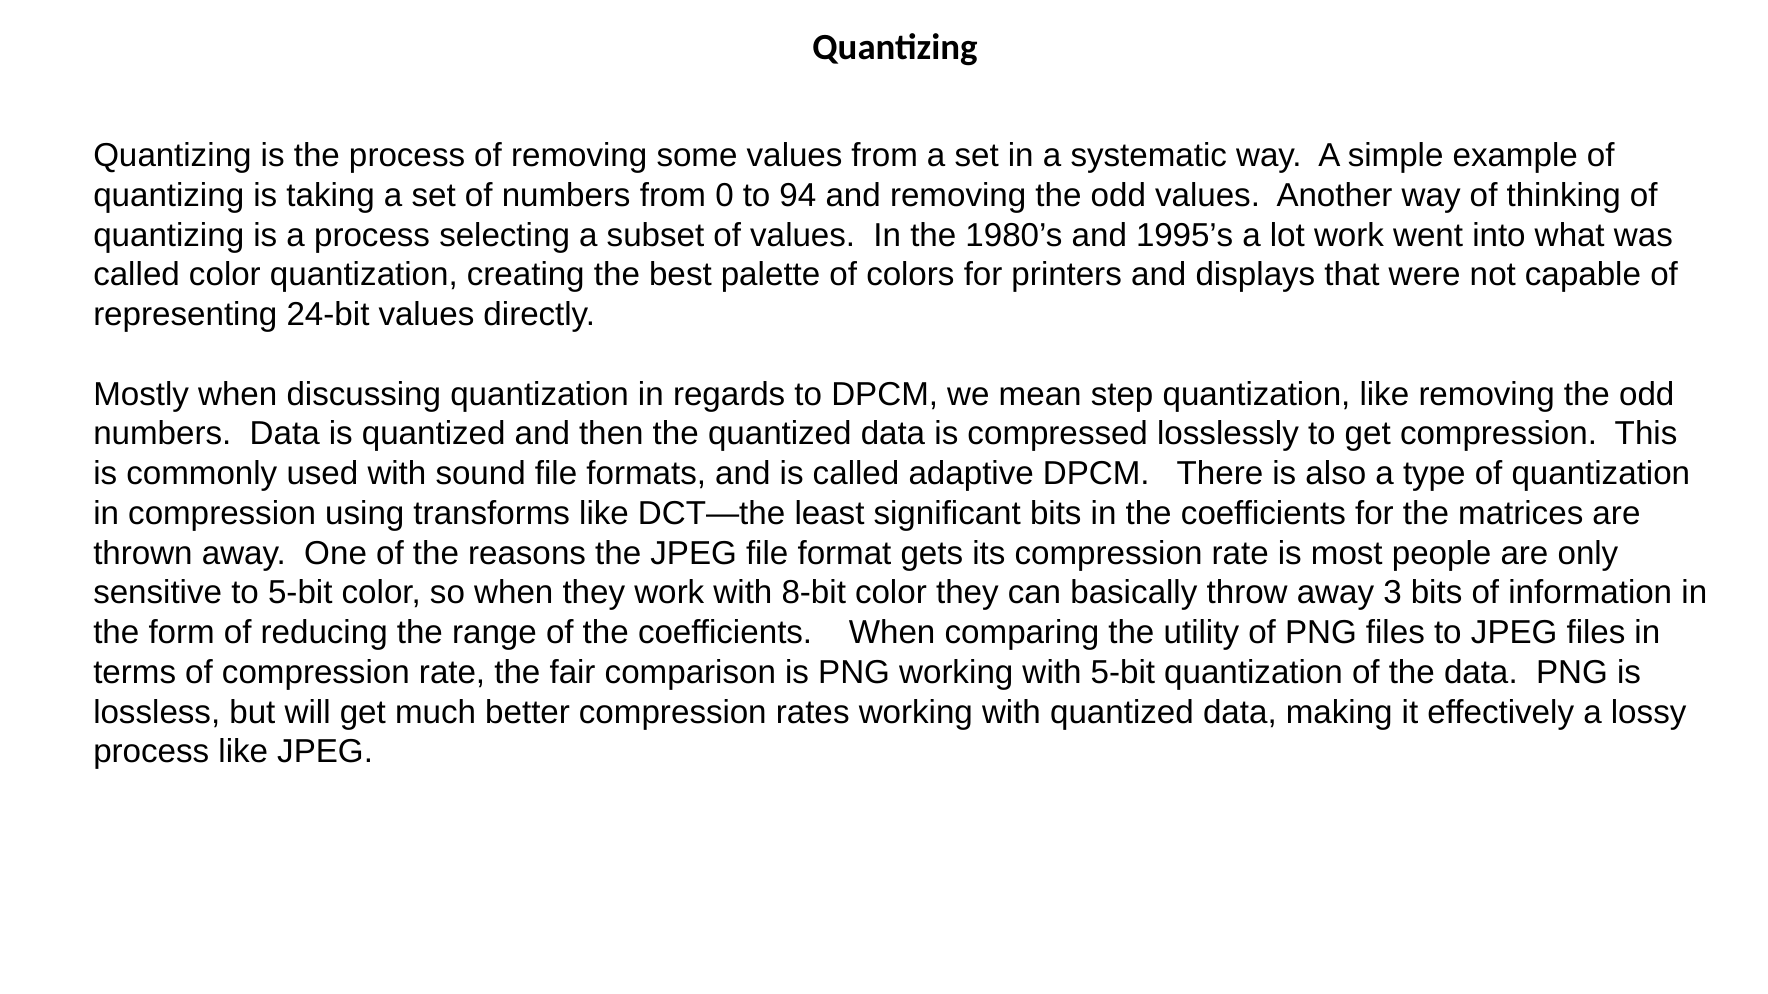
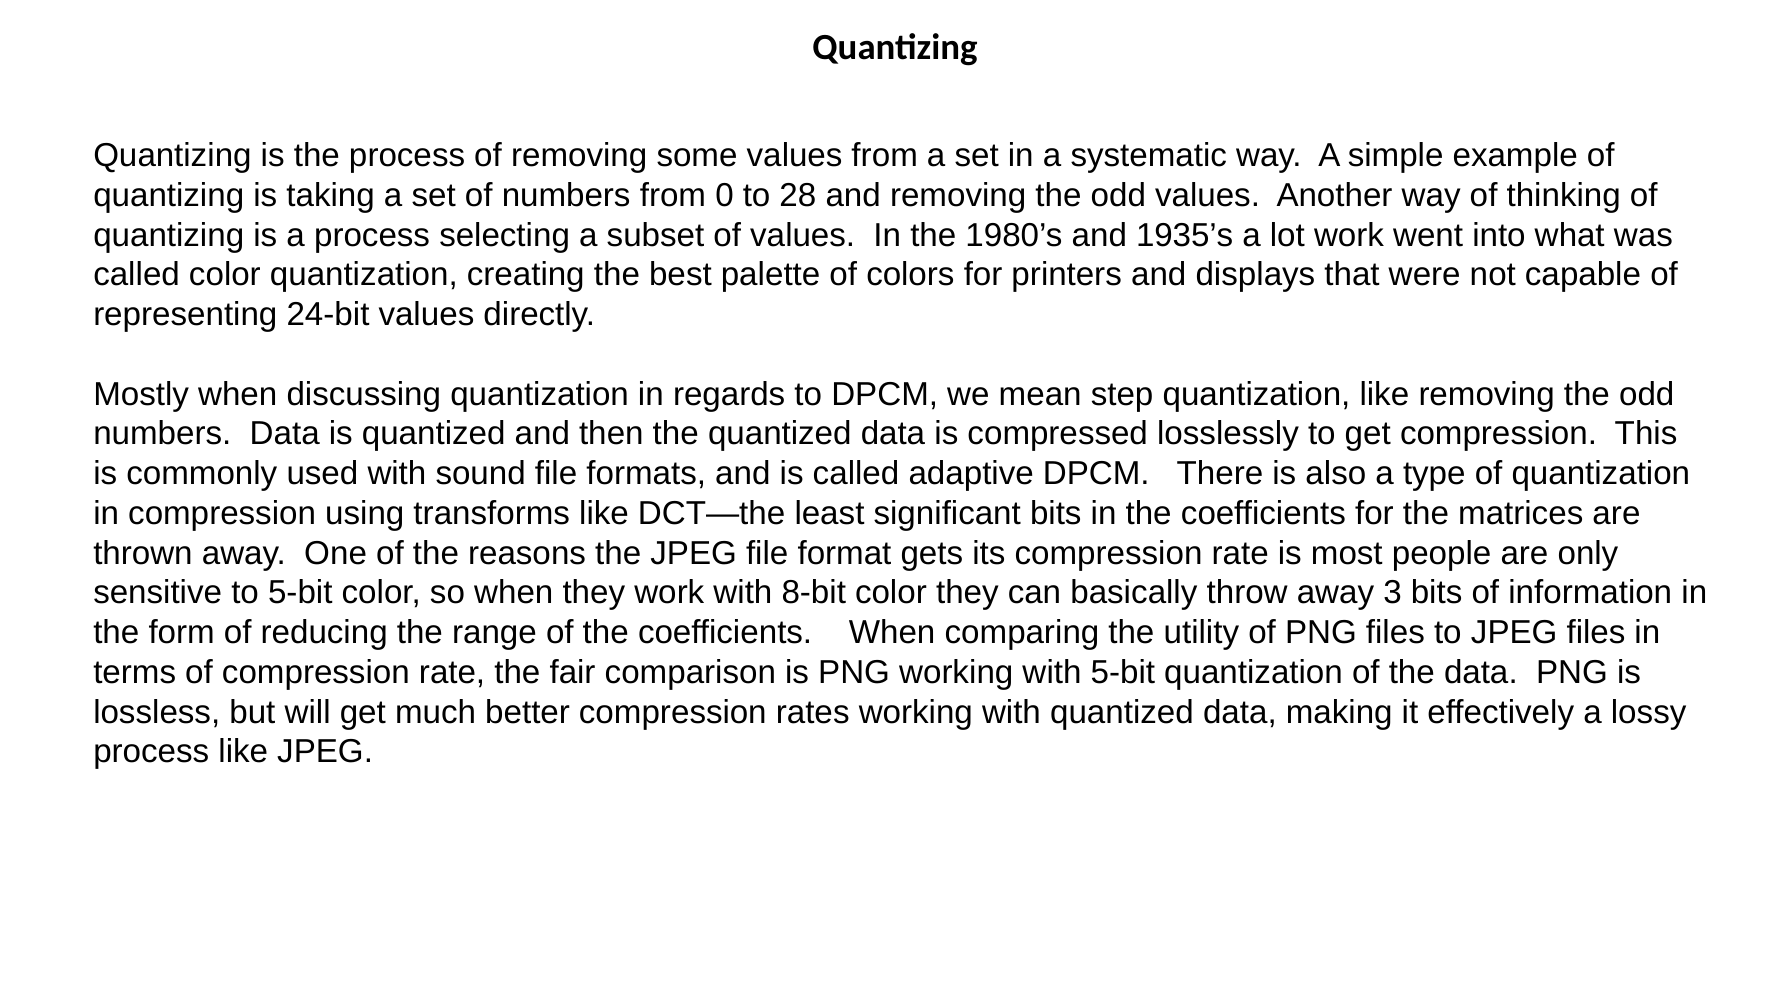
94: 94 -> 28
1995’s: 1995’s -> 1935’s
